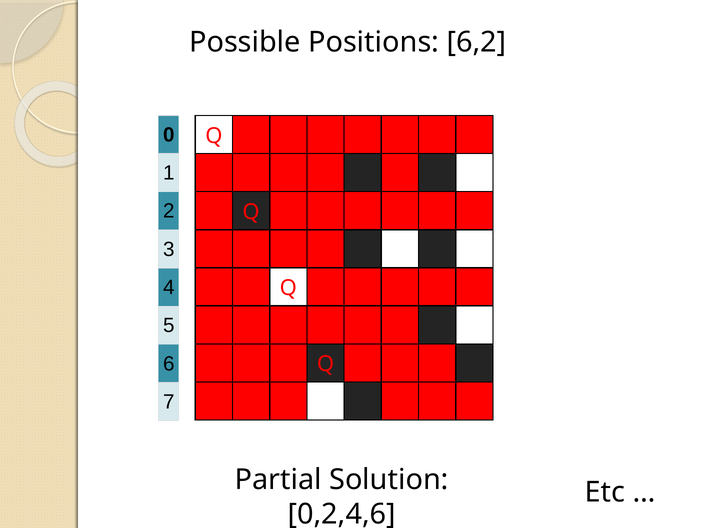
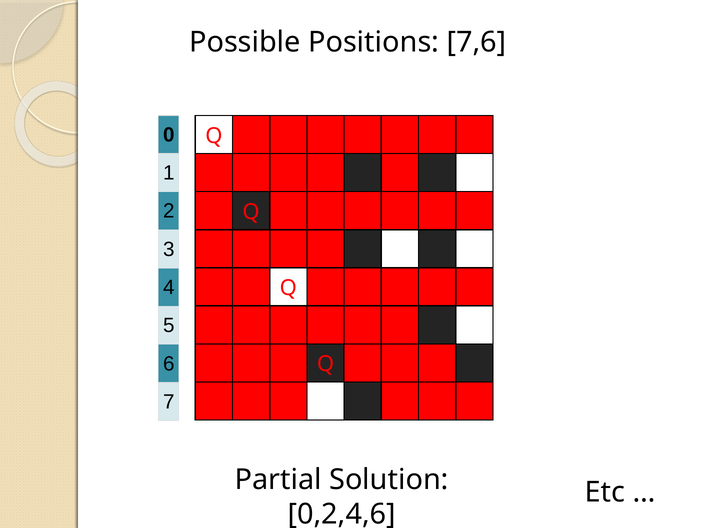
6,2: 6,2 -> 7,6
